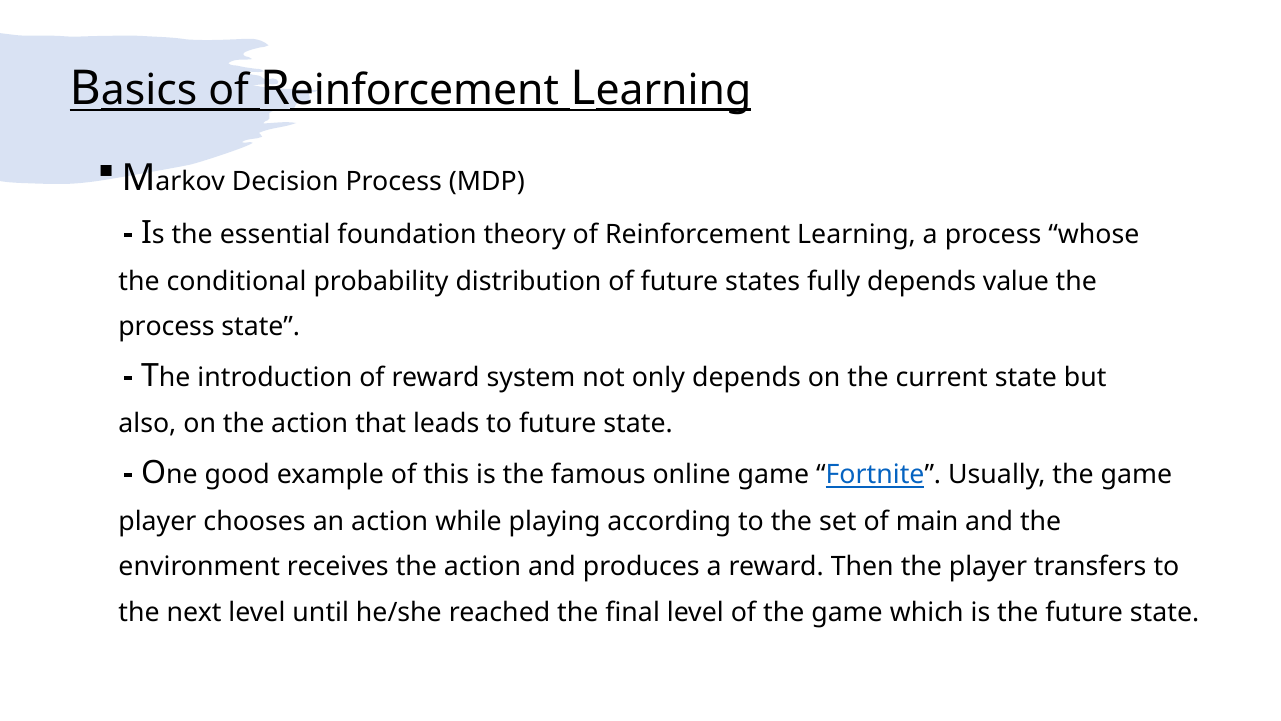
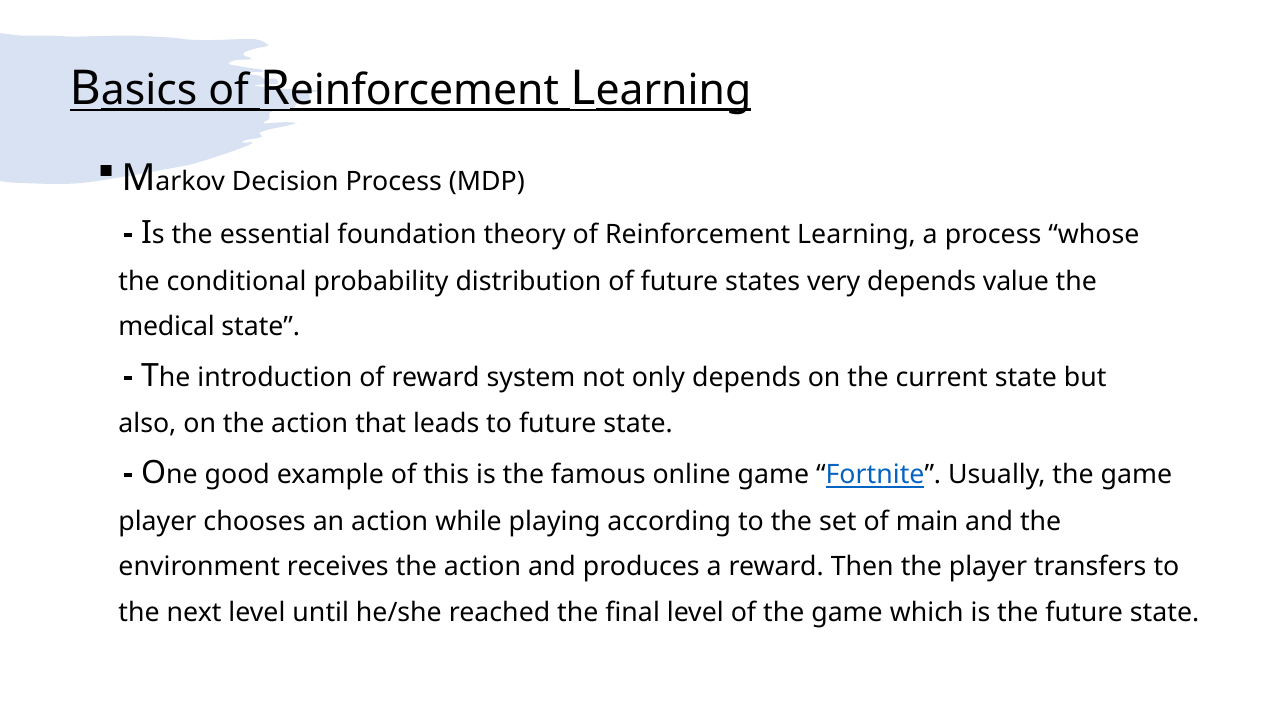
fully: fully -> very
process at (167, 327): process -> medical
